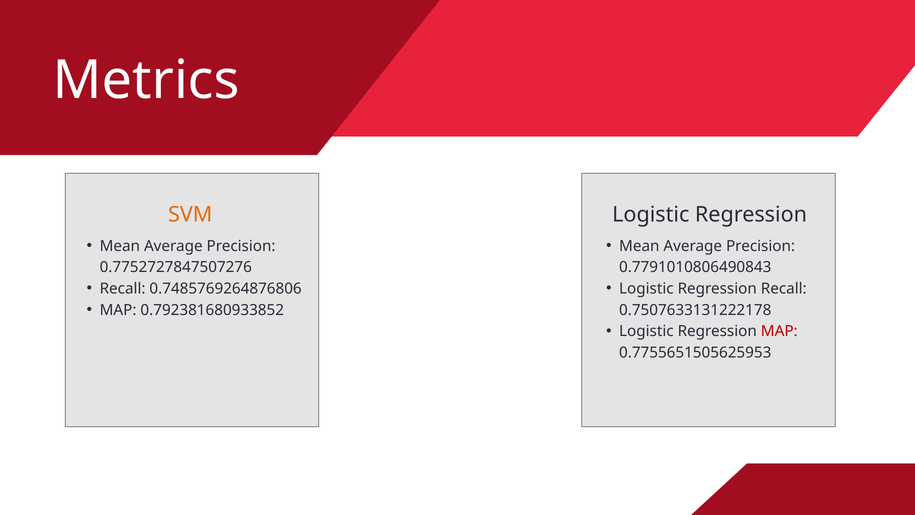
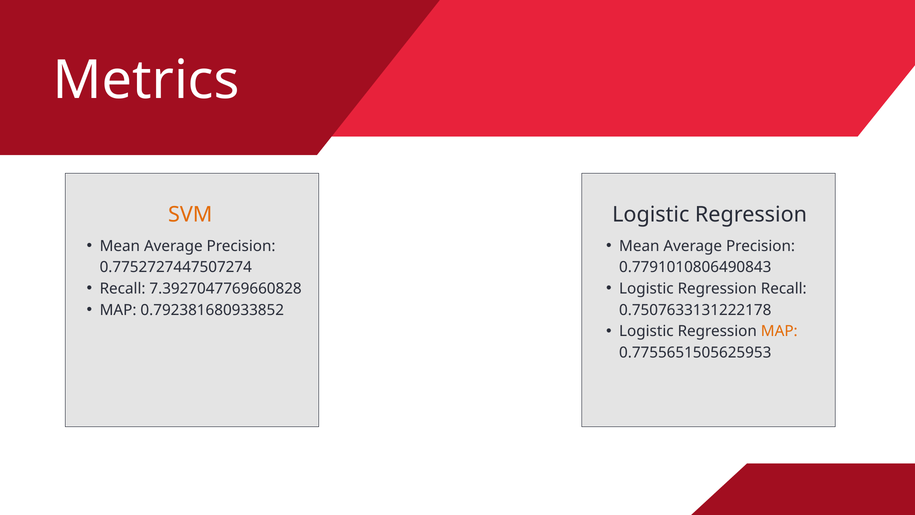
0.7752727847507276: 0.7752727847507276 -> 0.7752727447507274
0.7485769264876806: 0.7485769264876806 -> 7.3927047769660828
MAP at (779, 331) colour: red -> orange
